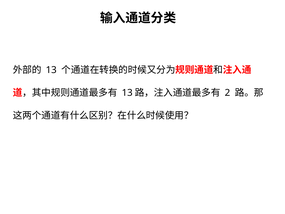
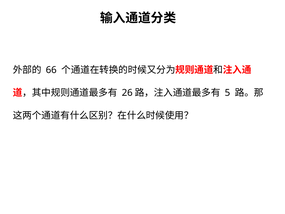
13 at (51, 70): 13 -> 66
13 at (127, 93): 13 -> 26
2: 2 -> 5
